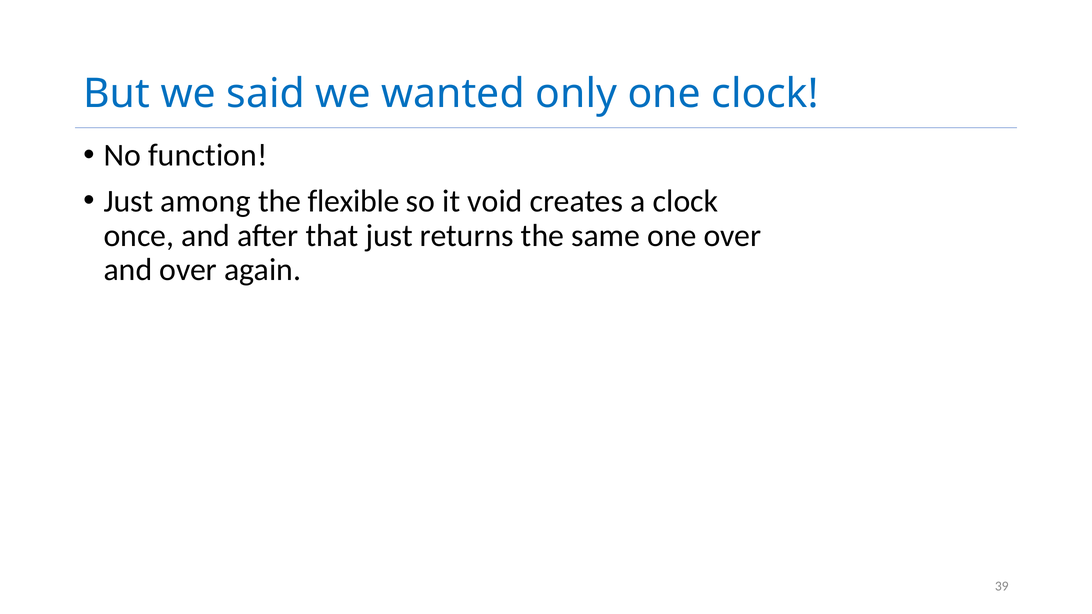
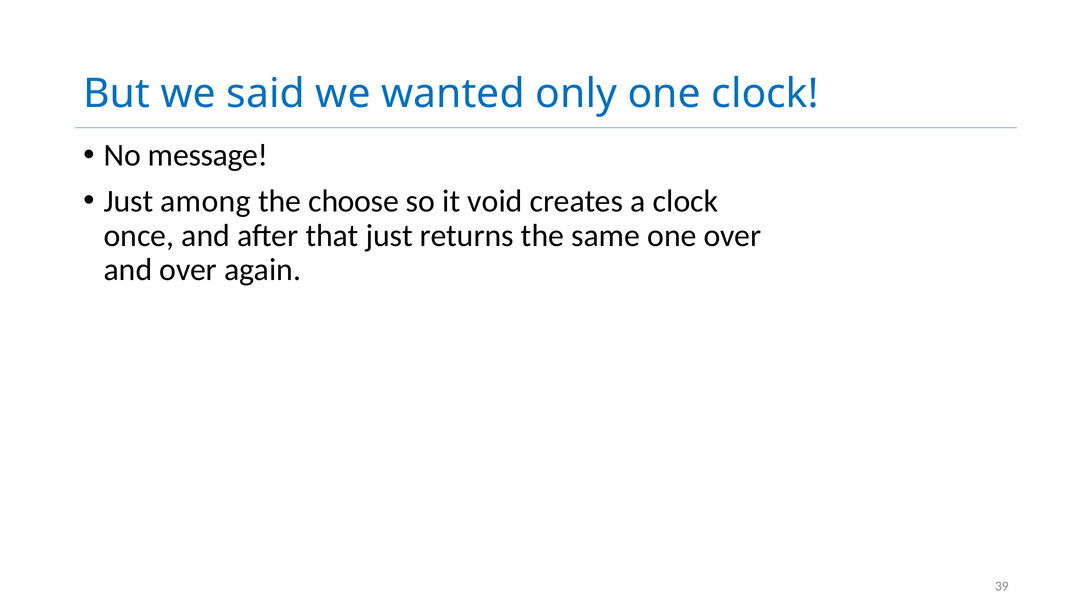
function: function -> message
flexible: flexible -> choose
